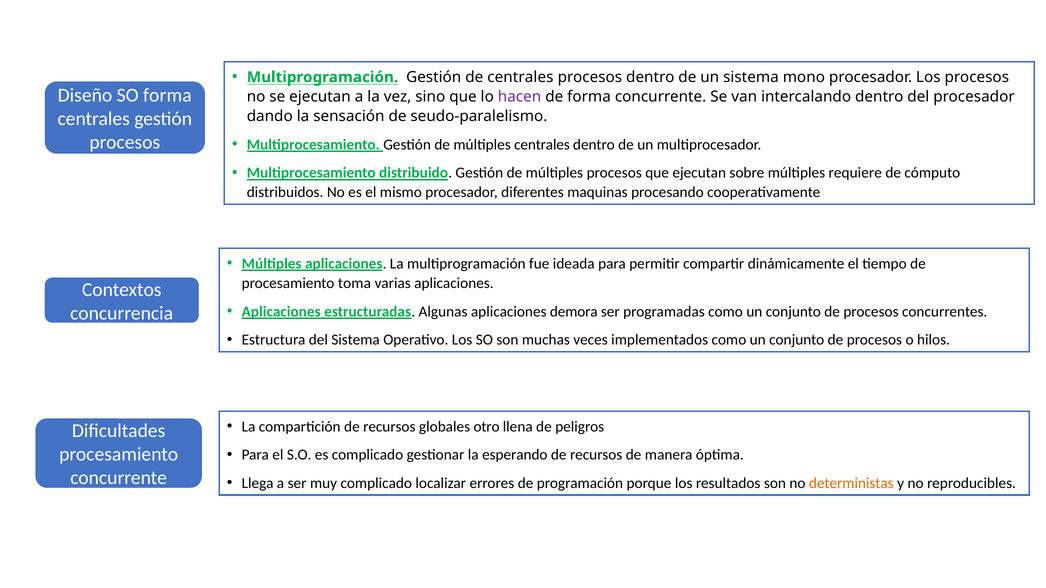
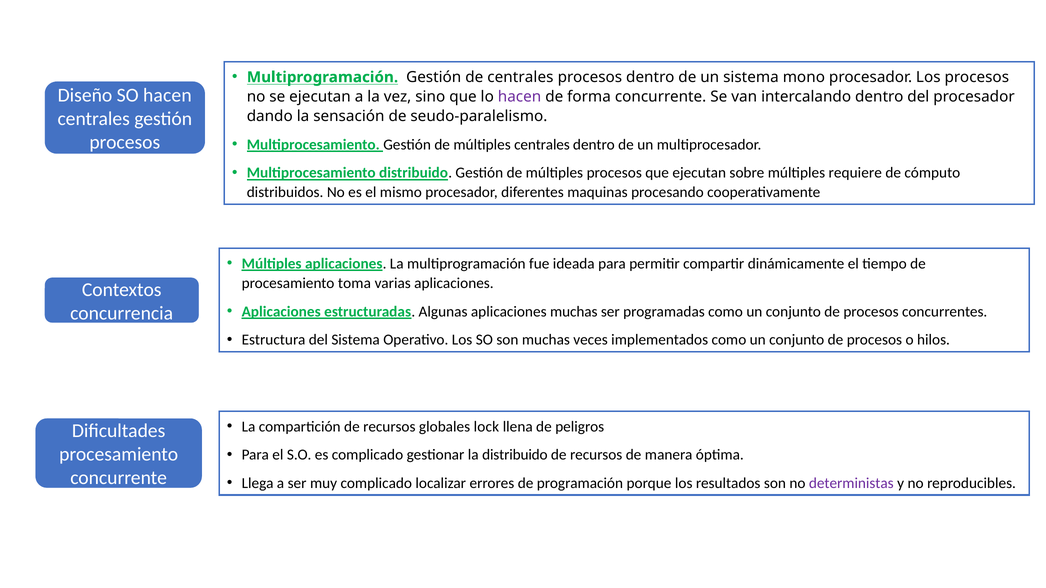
SO forma: forma -> hacen
aplicaciones demora: demora -> muchas
otro: otro -> lock
la esperando: esperando -> distribuido
deterministas colour: orange -> purple
